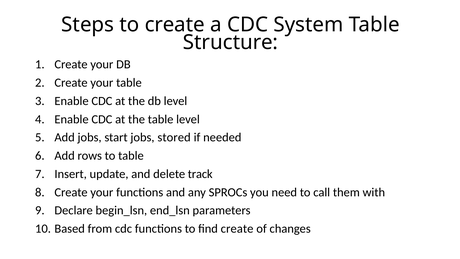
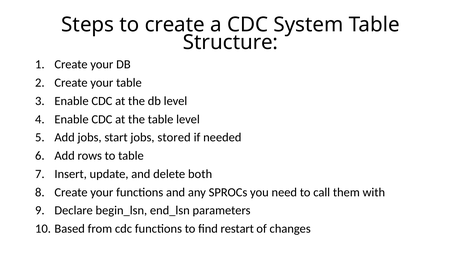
track: track -> both
find create: create -> restart
